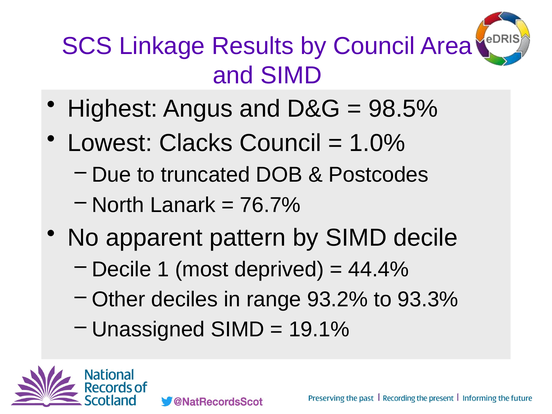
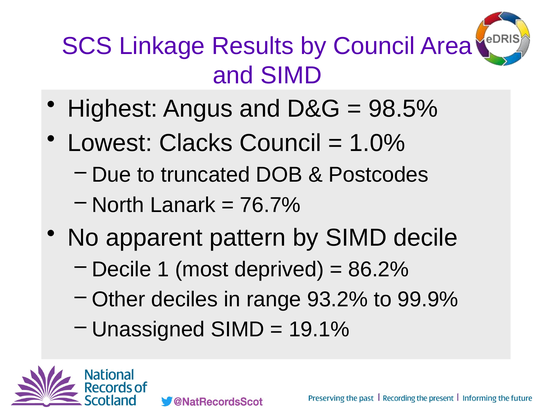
44.4%: 44.4% -> 86.2%
93.3%: 93.3% -> 99.9%
